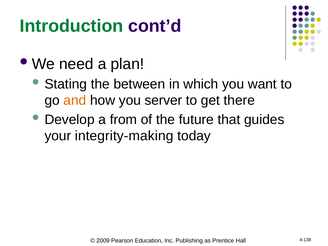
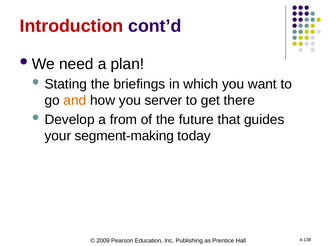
Introduction colour: green -> red
between: between -> briefings
integrity-making: integrity-making -> segment-making
